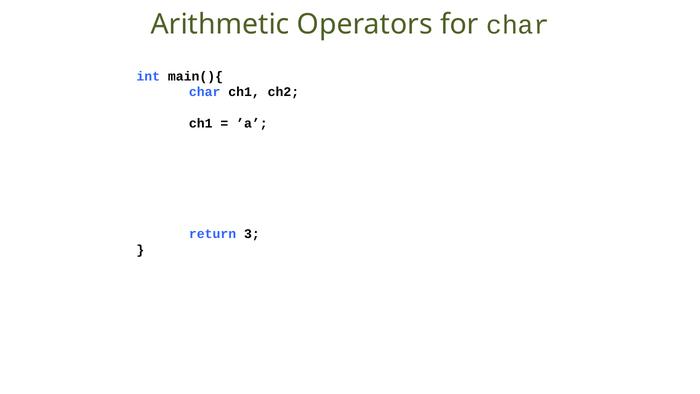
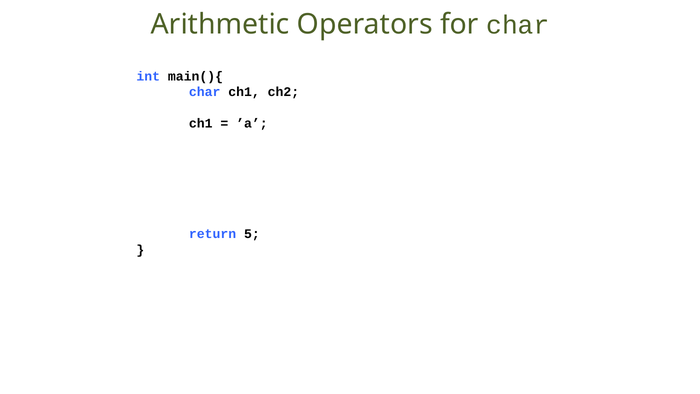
3: 3 -> 5
